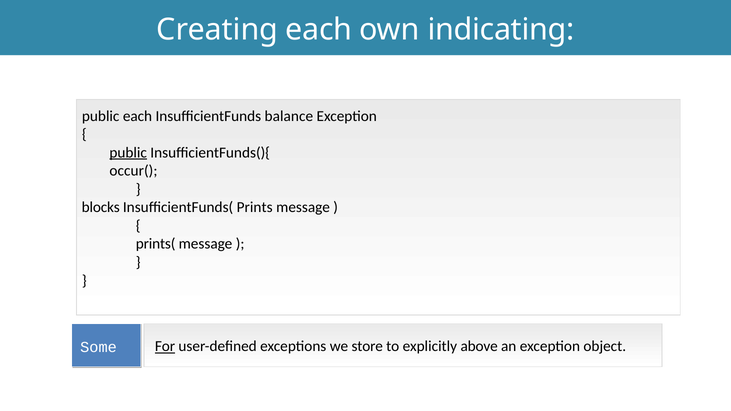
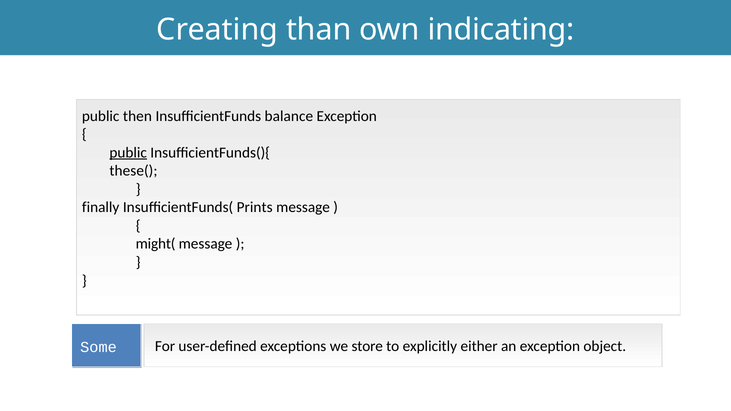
Creating each: each -> than
public each: each -> then
occur(: occur( -> these(
blocks: blocks -> finally
prints(: prints( -> might(
For underline: present -> none
above: above -> either
